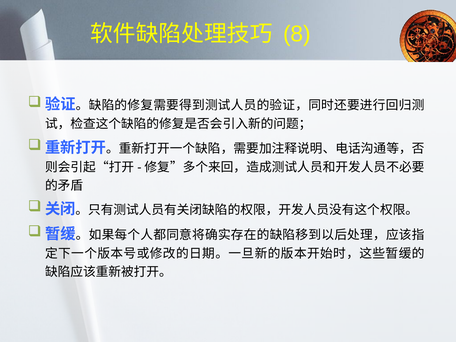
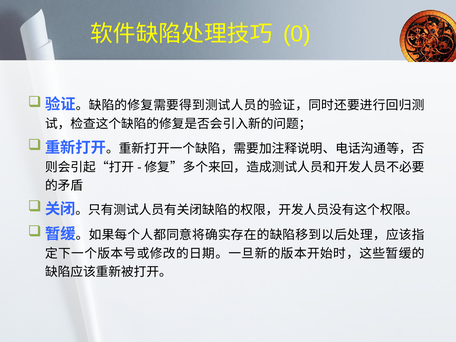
8: 8 -> 0
